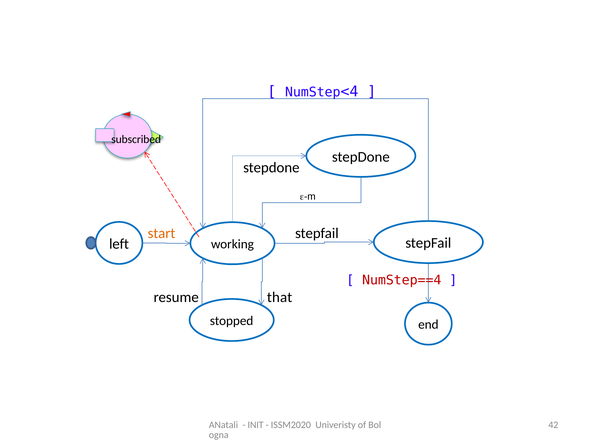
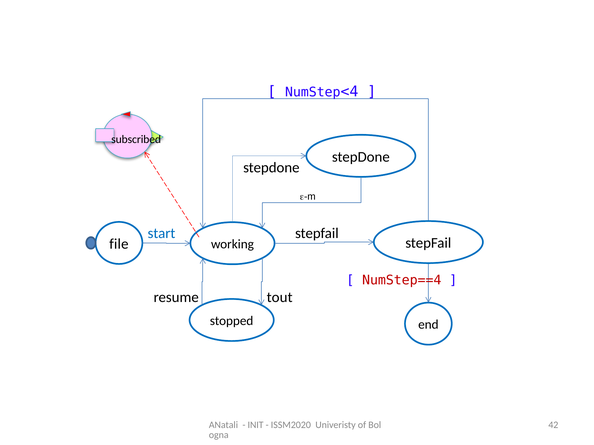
start colour: orange -> blue
left: left -> file
that: that -> tout
